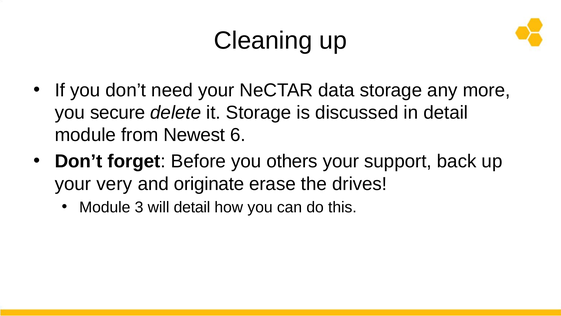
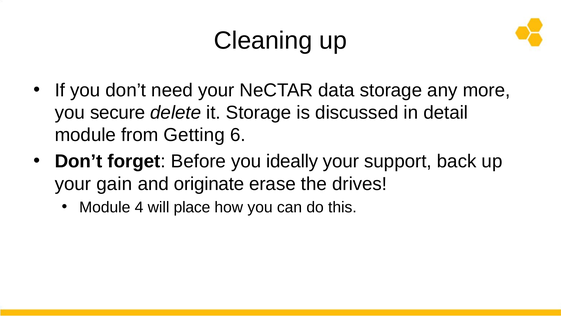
Newest: Newest -> Getting
others: others -> ideally
very: very -> gain
3: 3 -> 4
will detail: detail -> place
